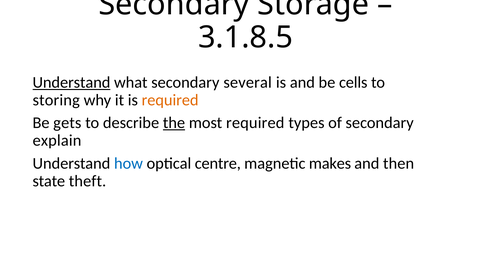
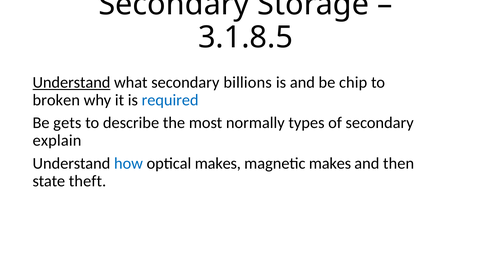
several: several -> billions
cells: cells -> chip
storing: storing -> broken
required at (170, 100) colour: orange -> blue
the underline: present -> none
most required: required -> normally
optical centre: centre -> makes
